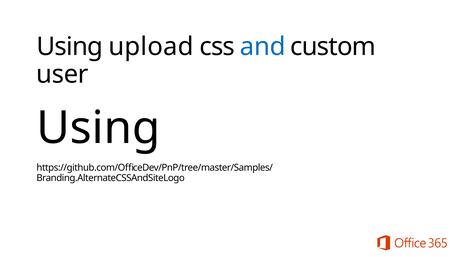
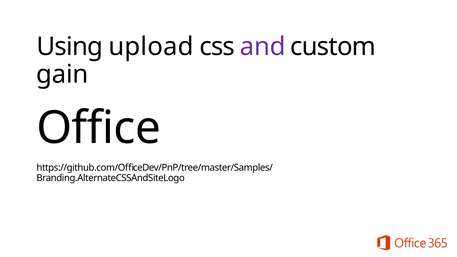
and colour: blue -> purple
user: user -> gain
Using at (98, 128): Using -> Office
